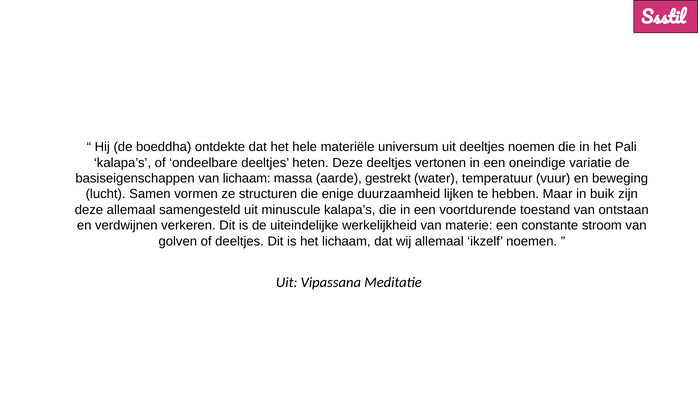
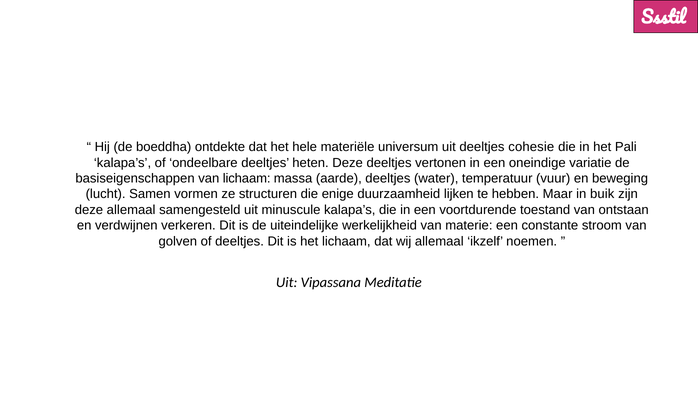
deeltjes noemen: noemen -> cohesie
aarde gestrekt: gestrekt -> deeltjes
